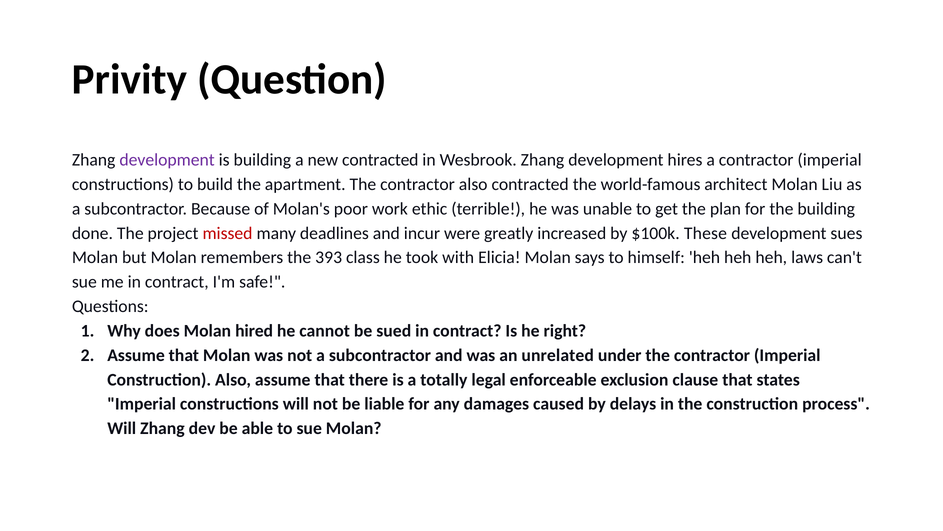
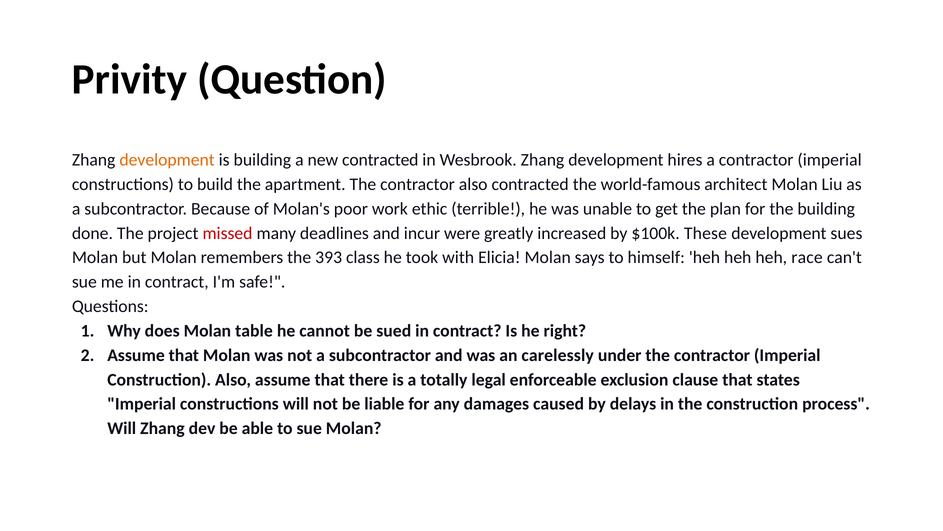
development at (167, 160) colour: purple -> orange
laws: laws -> race
hired: hired -> table
unrelated: unrelated -> carelessly
